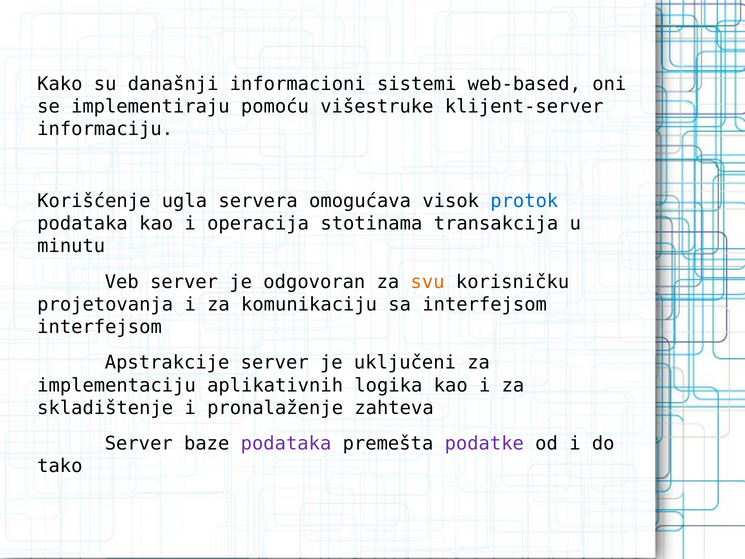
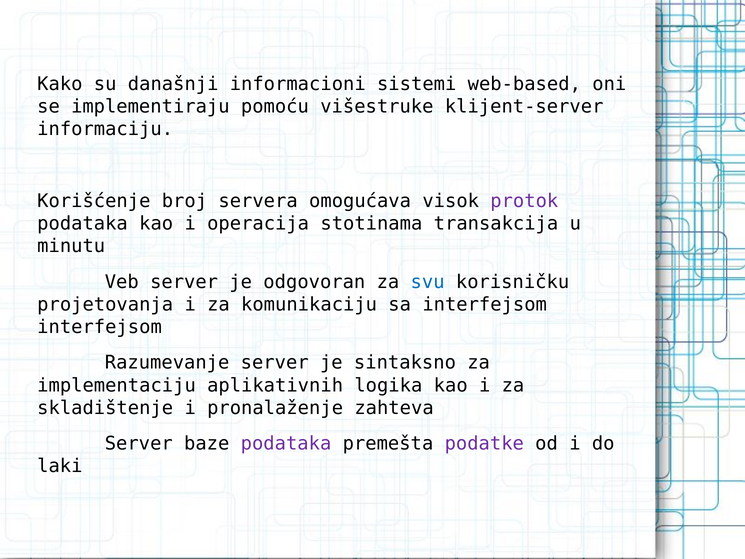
ugla: ugla -> broj
protok colour: blue -> purple
svu colour: orange -> blue
Apstrakcije: Apstrakcije -> Razumevanje
uključeni: uključeni -> sintaksno
tako: tako -> laki
